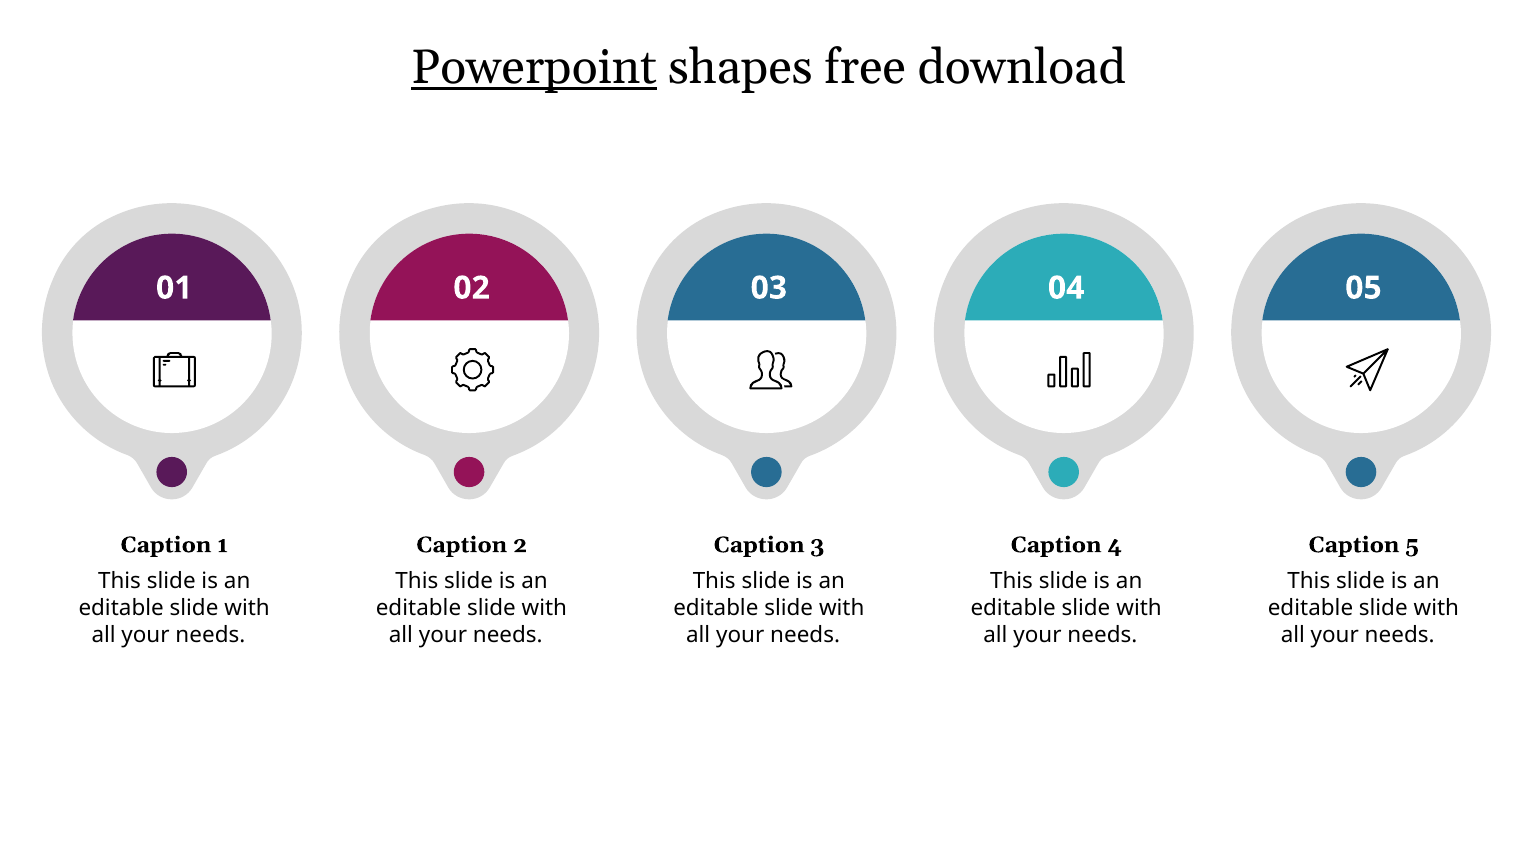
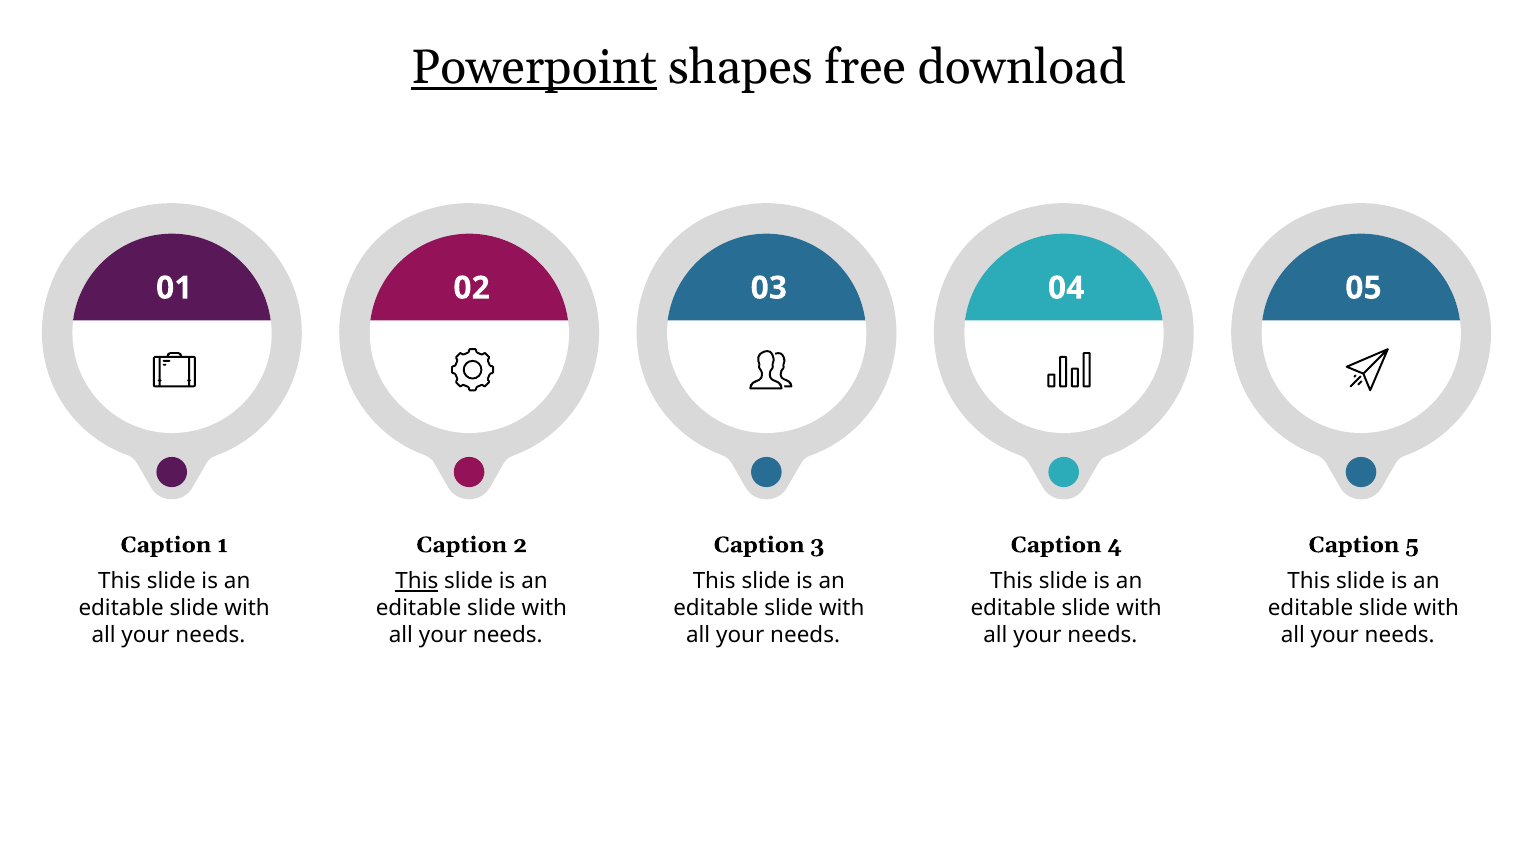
This at (417, 581) underline: none -> present
